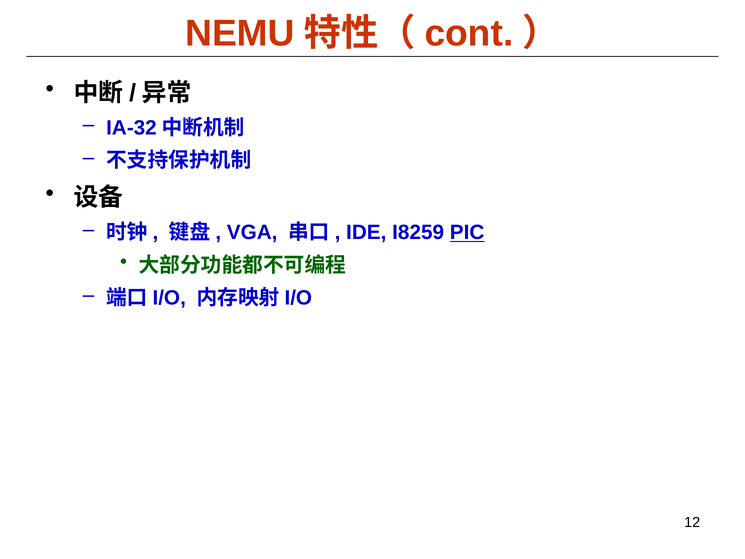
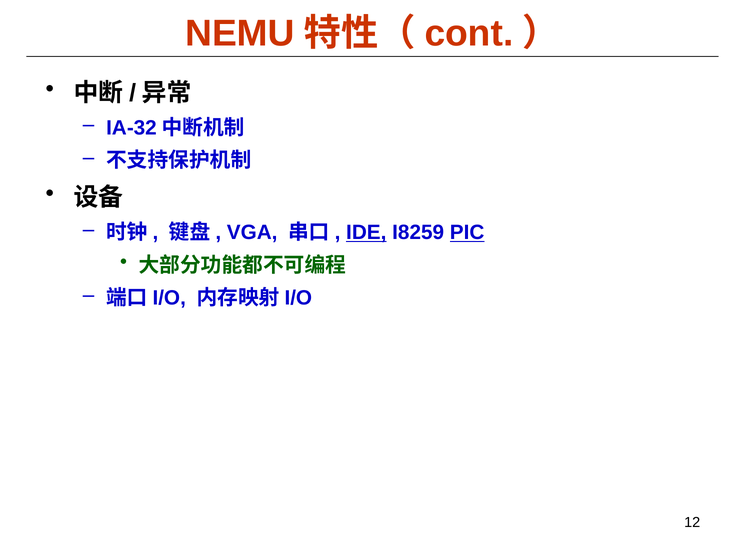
IDE underline: none -> present
